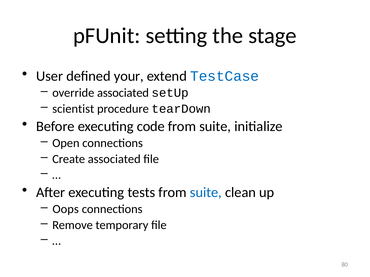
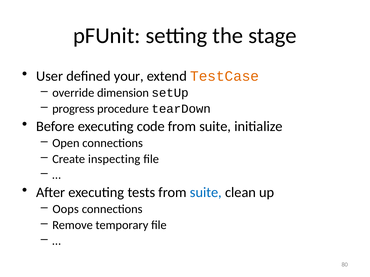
TestCase colour: blue -> orange
override associated: associated -> dimension
scientist: scientist -> progress
Create associated: associated -> inspecting
